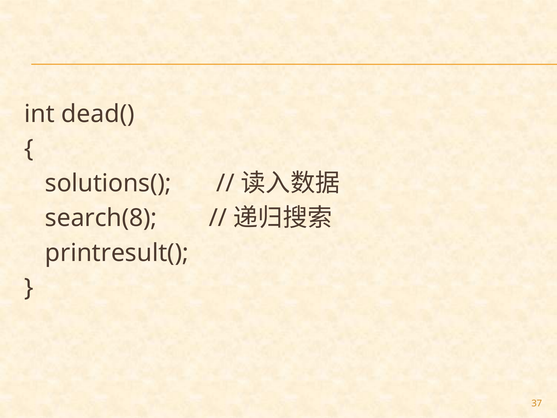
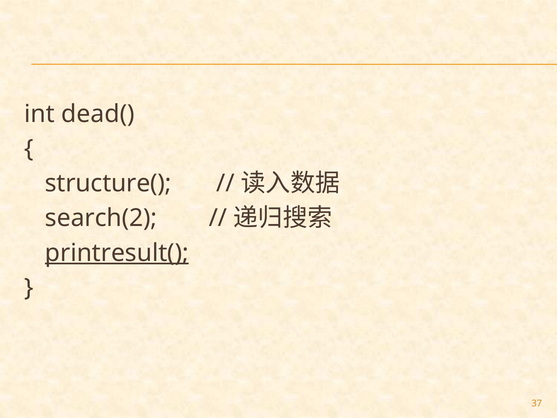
solutions(: solutions( -> structure(
search(8: search(8 -> search(2
printresult( underline: none -> present
